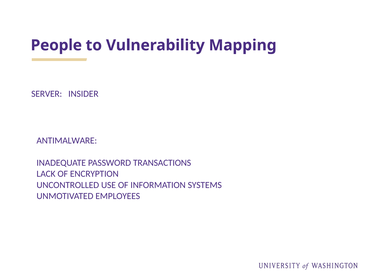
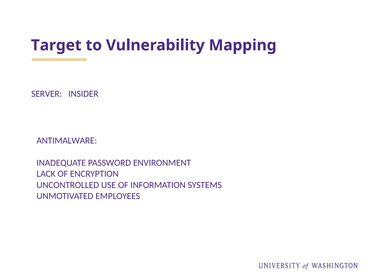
People: People -> Target
TRANSACTIONS: TRANSACTIONS -> ENVIRONMENT
